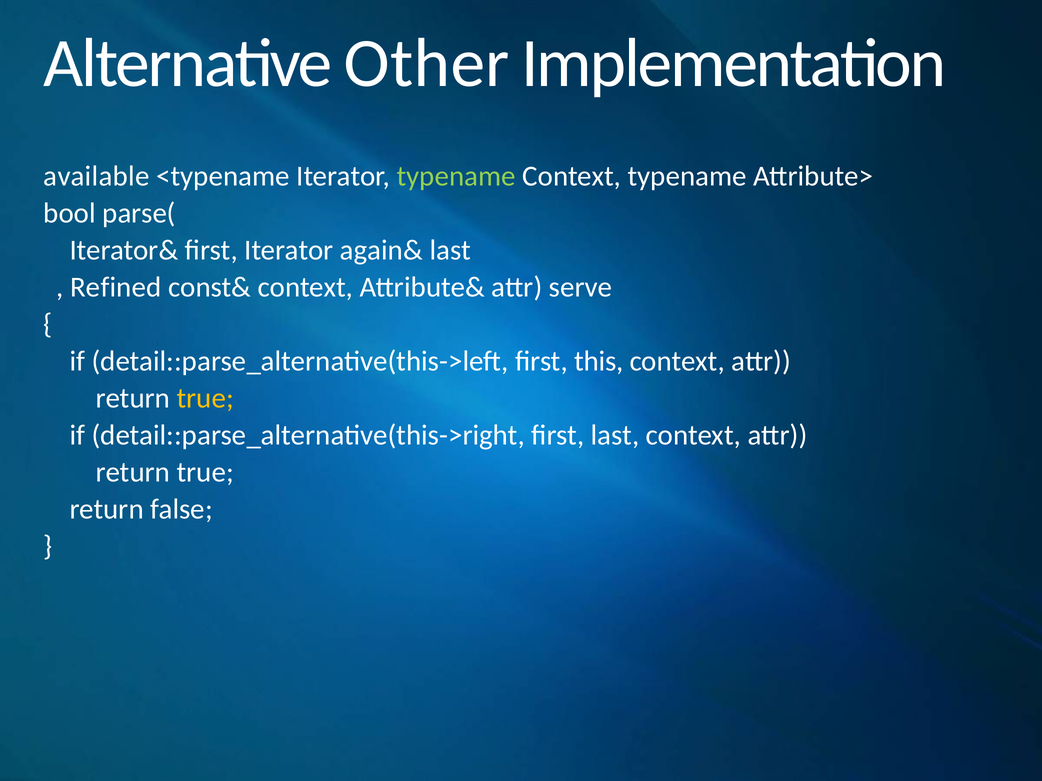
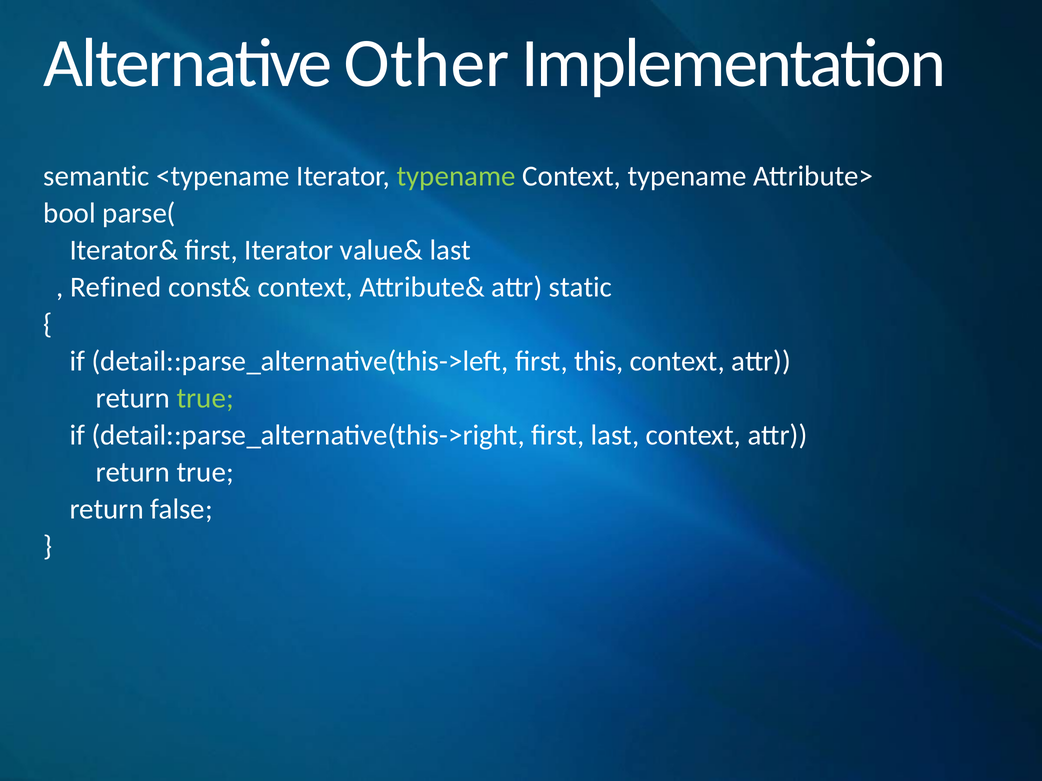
available: available -> semantic
again&: again& -> value&
serve: serve -> static
true at (205, 399) colour: yellow -> light green
